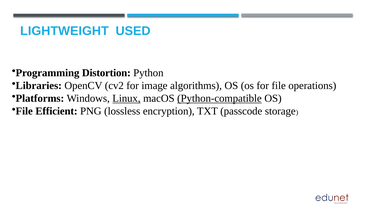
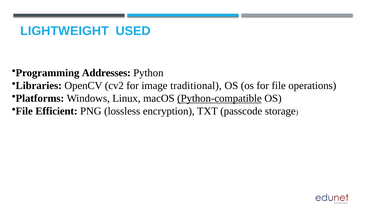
Distortion: Distortion -> Addresses
algorithms: algorithms -> traditional
Linux underline: present -> none
